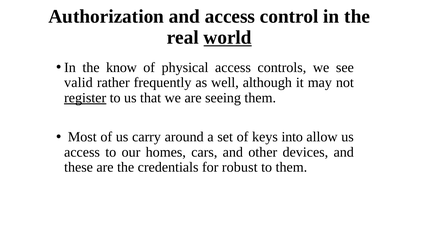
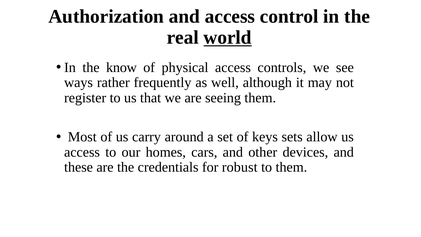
valid: valid -> ways
register underline: present -> none
into: into -> sets
